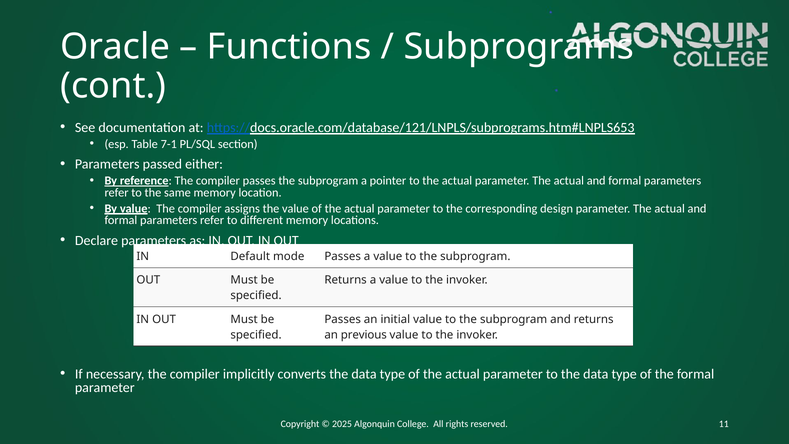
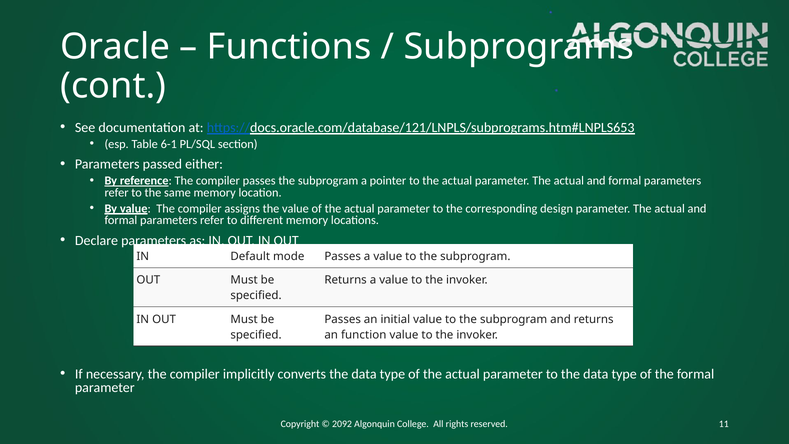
7-1: 7-1 -> 6-1
previous: previous -> function
2025: 2025 -> 2092
